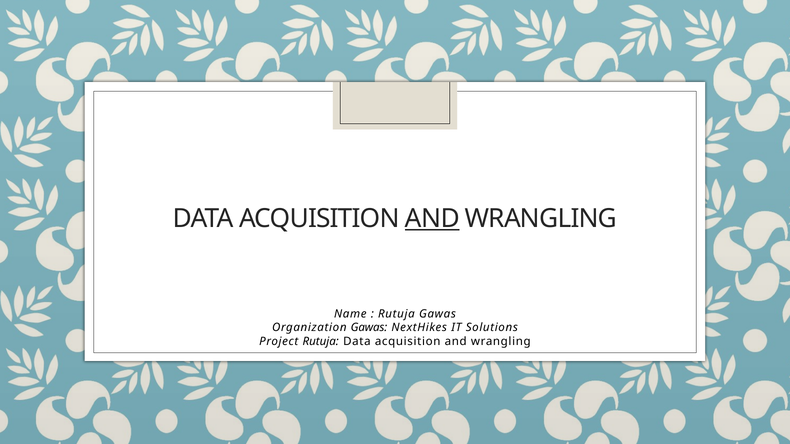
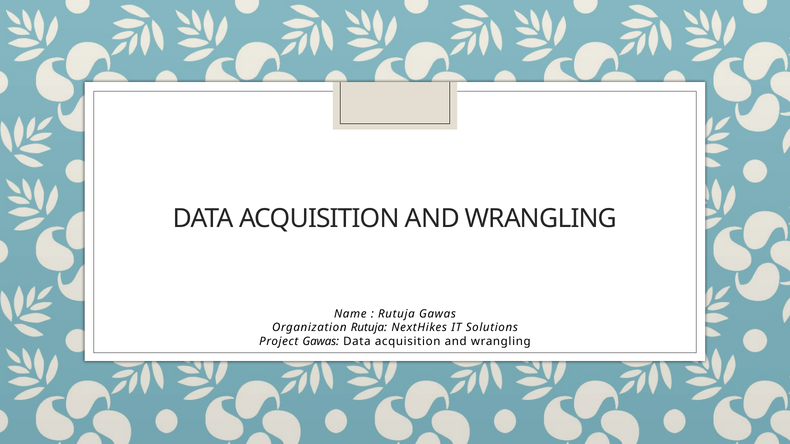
AND at (432, 219) underline: present -> none
Organization Gawas: Gawas -> Rutuja
Project Rutuja: Rutuja -> Gawas
